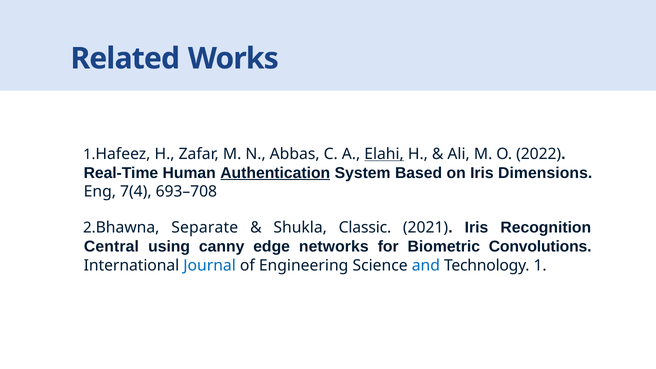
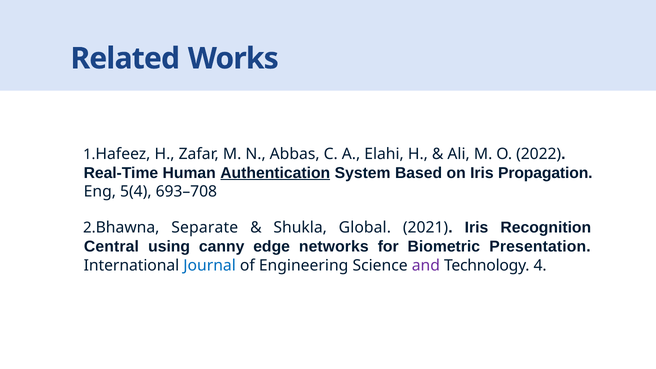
Elahi underline: present -> none
Dimensions: Dimensions -> Propagation
7(4: 7(4 -> 5(4
Classic: Classic -> Global
Convolutions: Convolutions -> Presentation
and colour: blue -> purple
1: 1 -> 4
